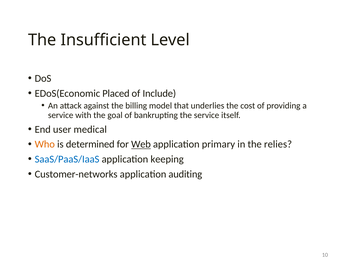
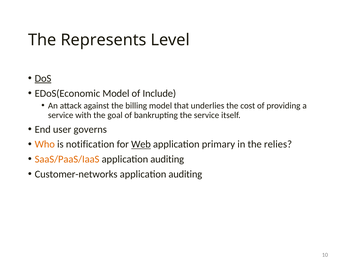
Insufficient: Insufficient -> Represents
DoS underline: none -> present
EDoS(Economic Placed: Placed -> Model
medical: medical -> governs
determined: determined -> notification
SaaS/PaaS/IaaS colour: blue -> orange
keeping at (167, 159): keeping -> auditing
